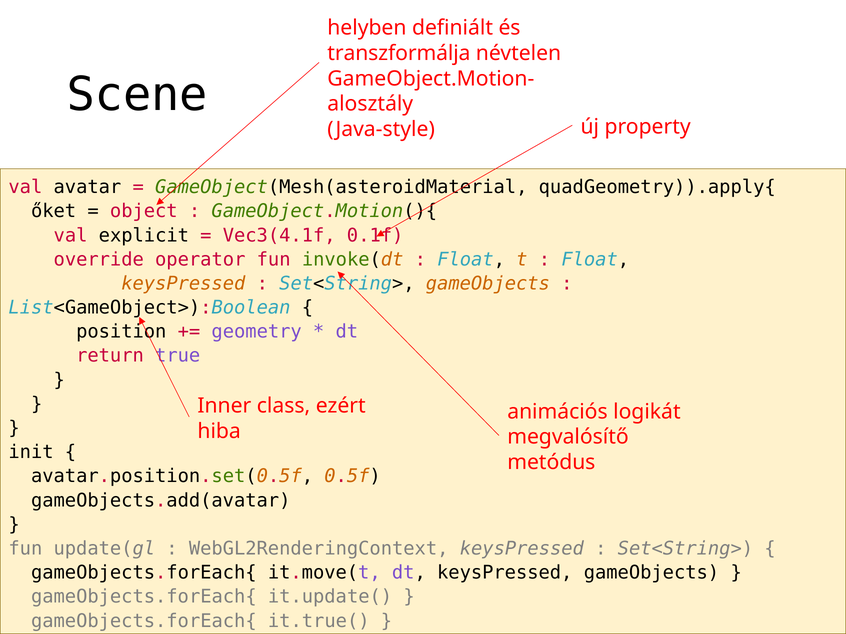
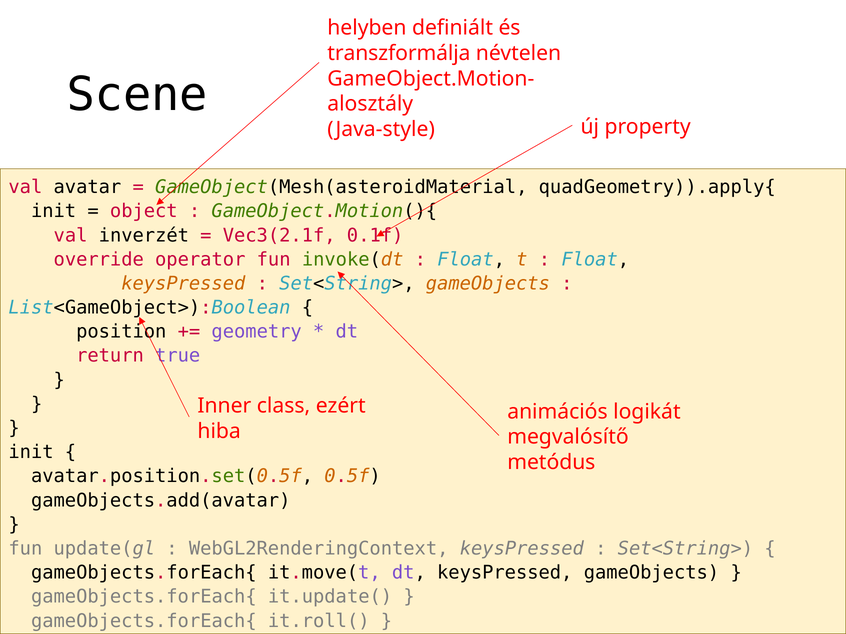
őket at (54, 211): őket -> init
explicit: explicit -> inverzét
Vec3(4.1f: Vec3(4.1f -> Vec3(2.1f
it.true(: it.true( -> it.roll(
